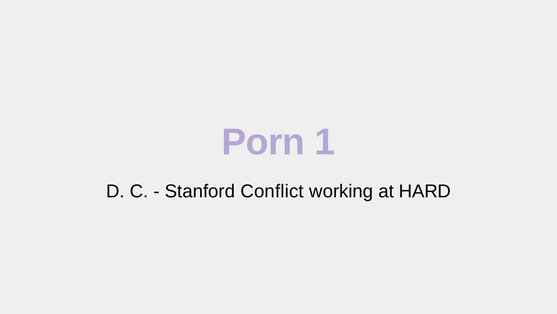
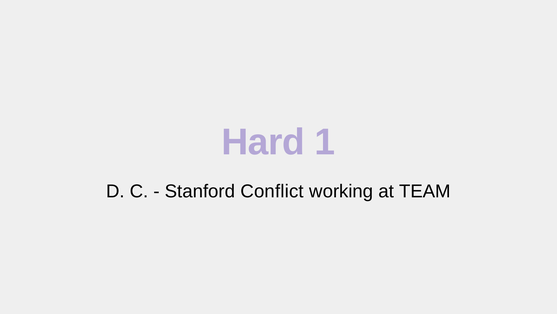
Porn: Porn -> Hard
HARD: HARD -> TEAM
